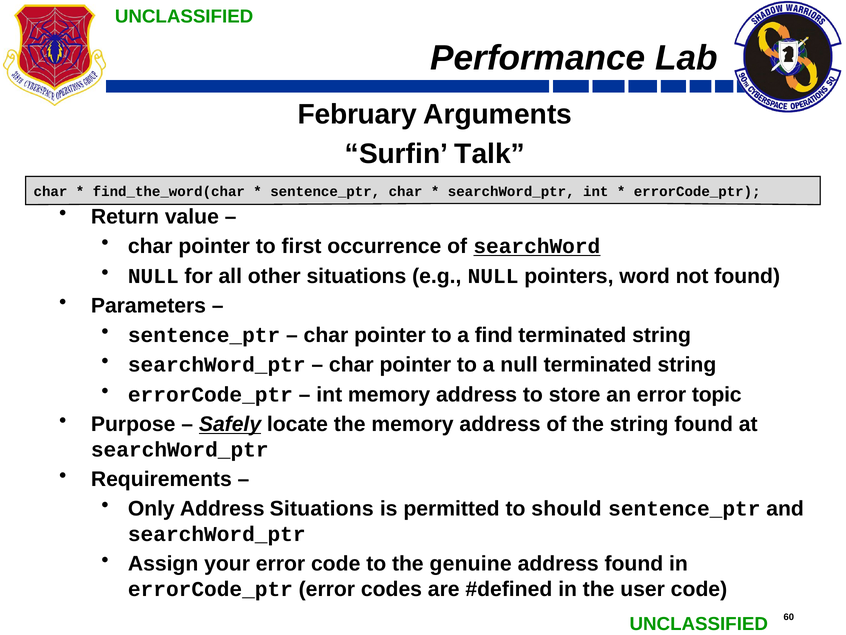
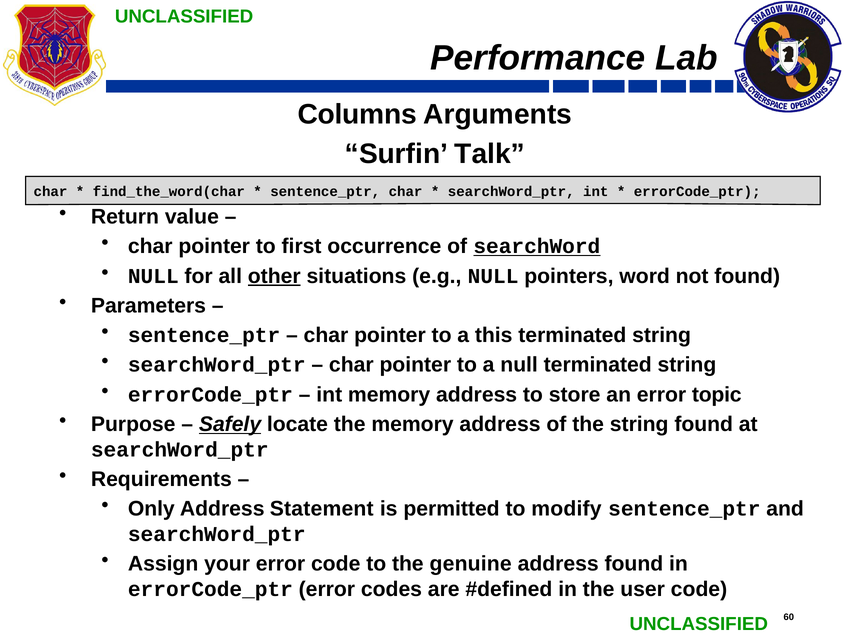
February: February -> Columns
other underline: none -> present
find: find -> this
Address Situations: Situations -> Statement
should: should -> modify
